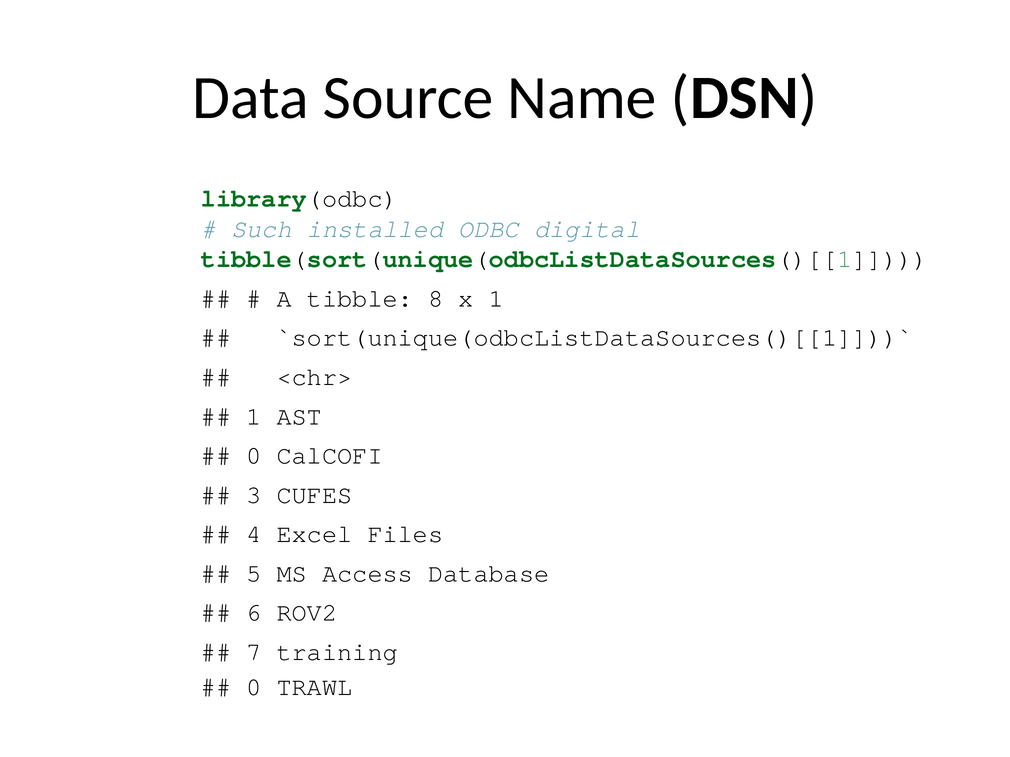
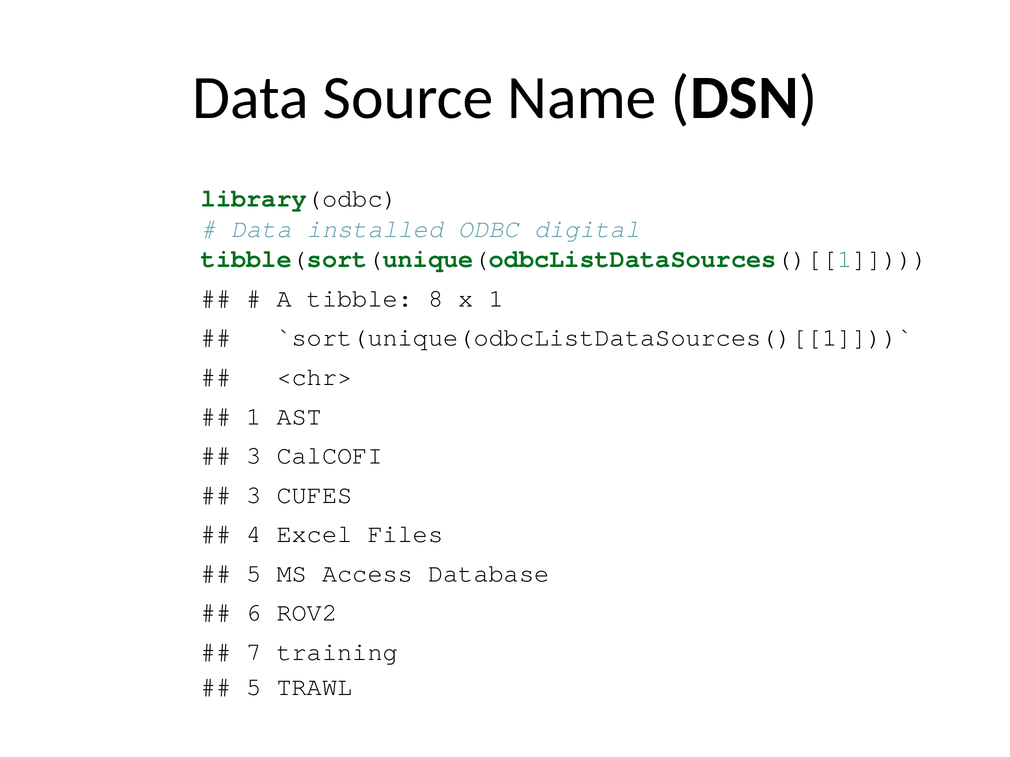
Such at (261, 229): Such -> Data
0 at (254, 456): 0 -> 3
0 at (254, 688): 0 -> 5
